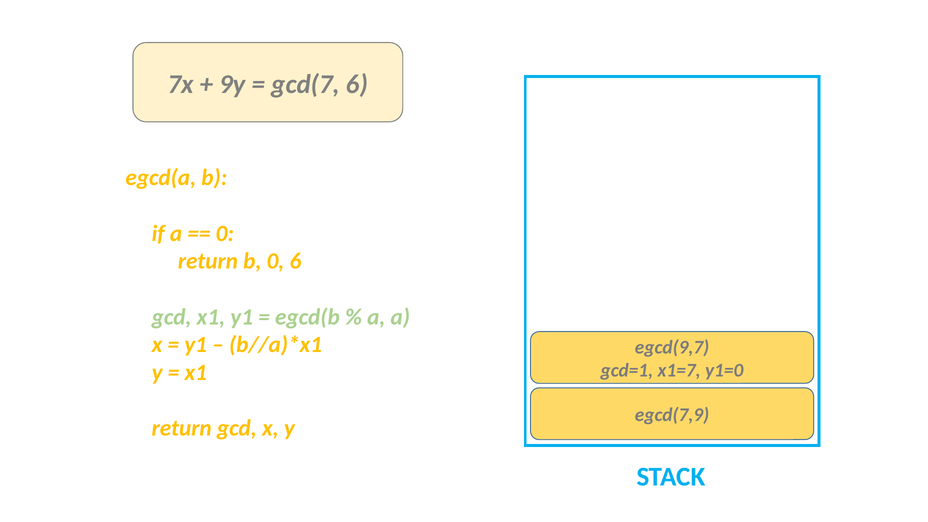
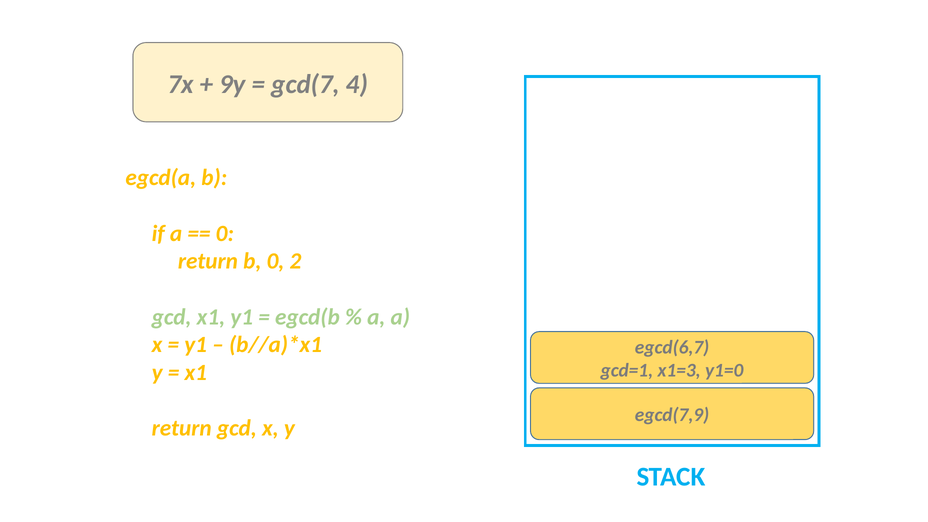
gcd(7 6: 6 -> 4
0 6: 6 -> 2
egcd(9,7: egcd(9,7 -> egcd(6,7
x1=7: x1=7 -> x1=3
